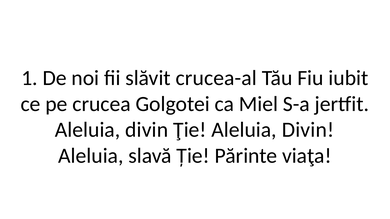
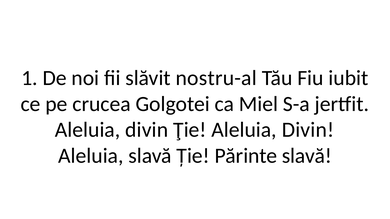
crucea-al: crucea-al -> nostru-al
Părinte viaţa: viaţa -> slavă
